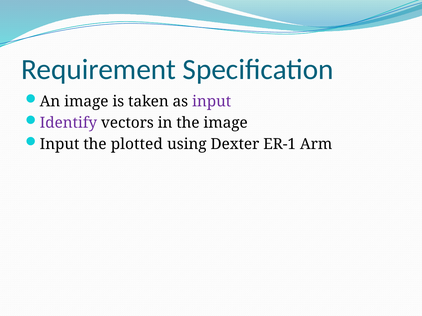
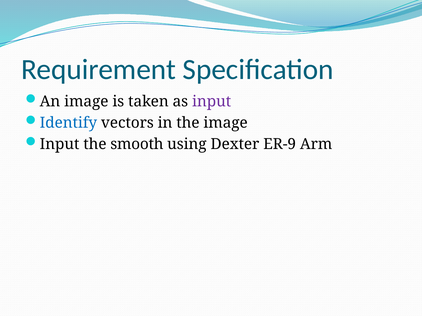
Identify colour: purple -> blue
plotted: plotted -> smooth
ER-1: ER-1 -> ER-9
